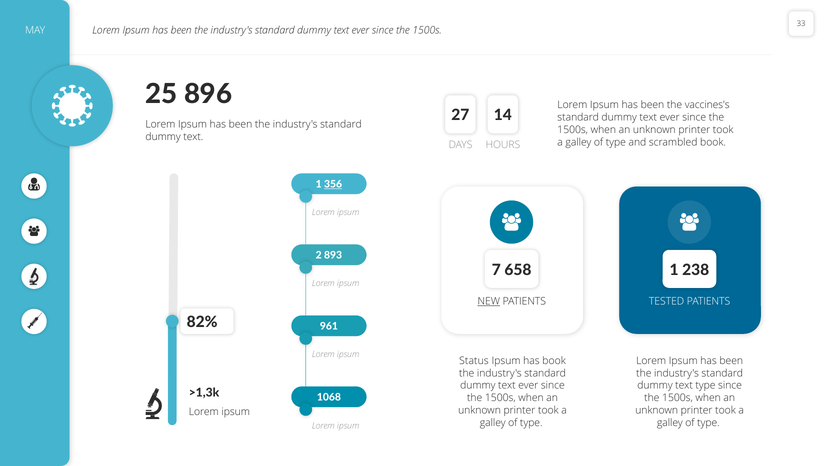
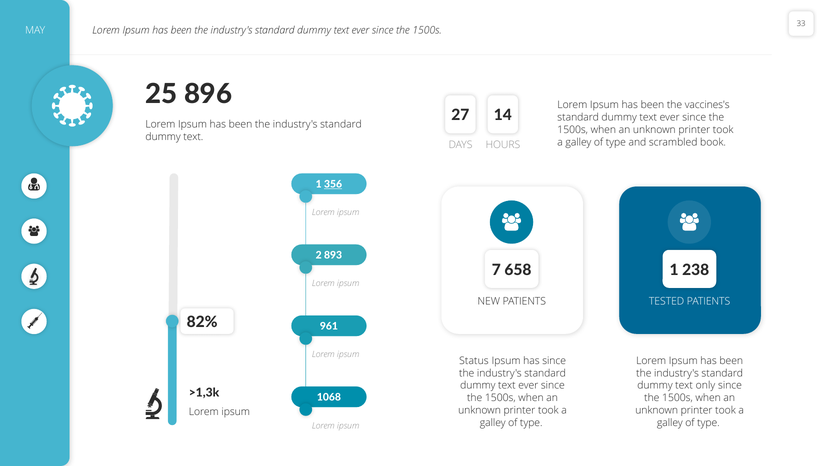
NEW underline: present -> none
has book: book -> since
text type: type -> only
